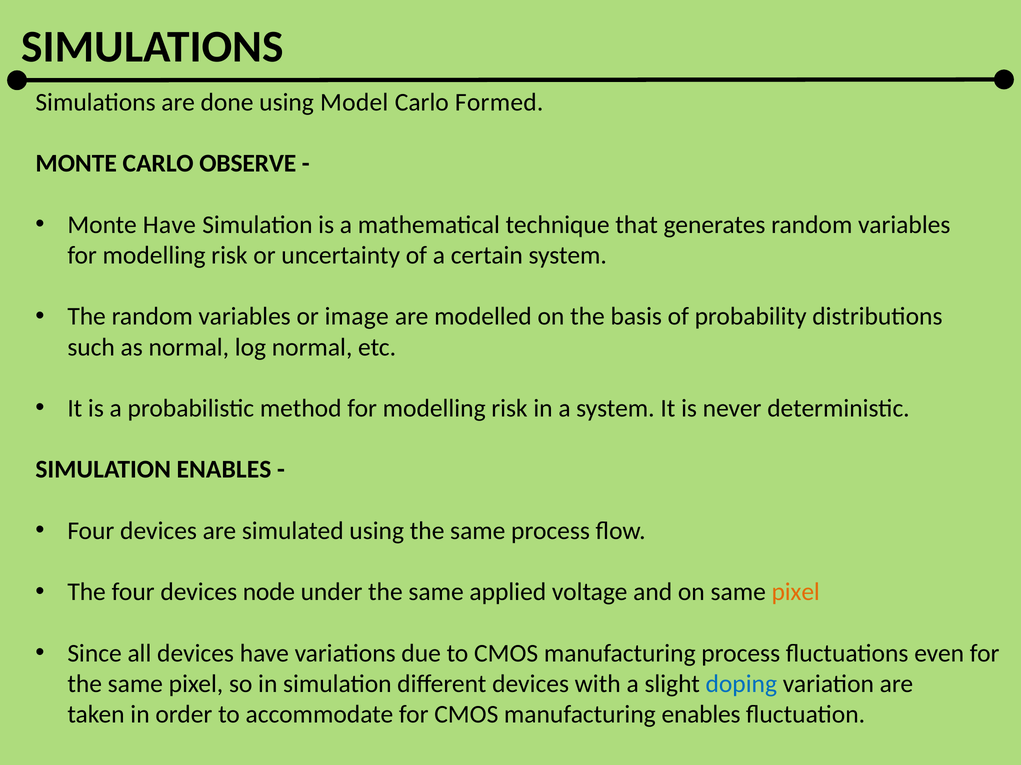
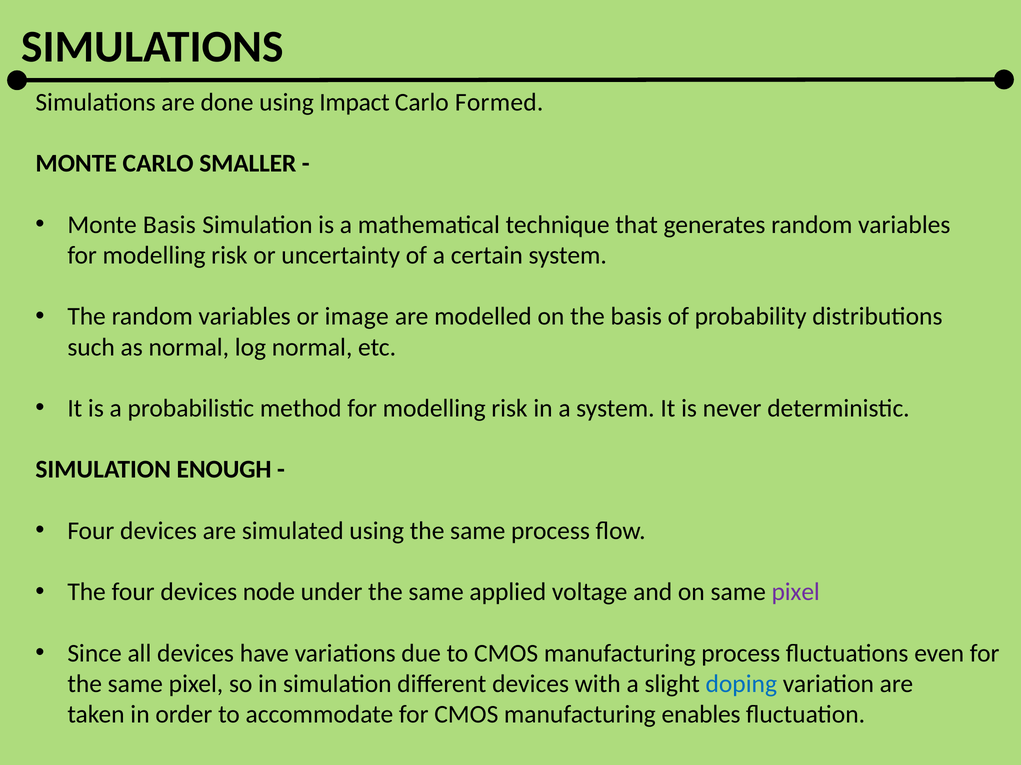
Model: Model -> Impact
OBSERVE: OBSERVE -> SMALLER
Monte Have: Have -> Basis
SIMULATION ENABLES: ENABLES -> ENOUGH
pixel at (796, 593) colour: orange -> purple
